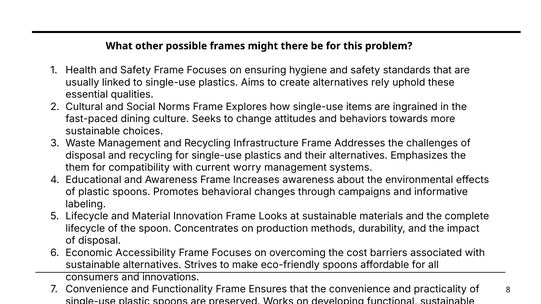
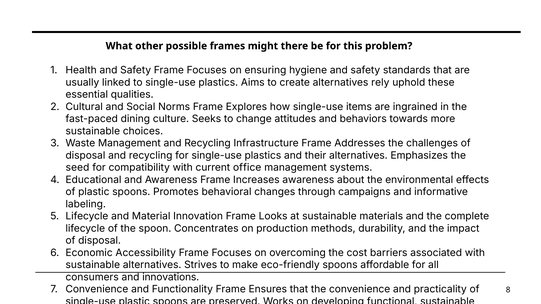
them: them -> seed
worry: worry -> office
